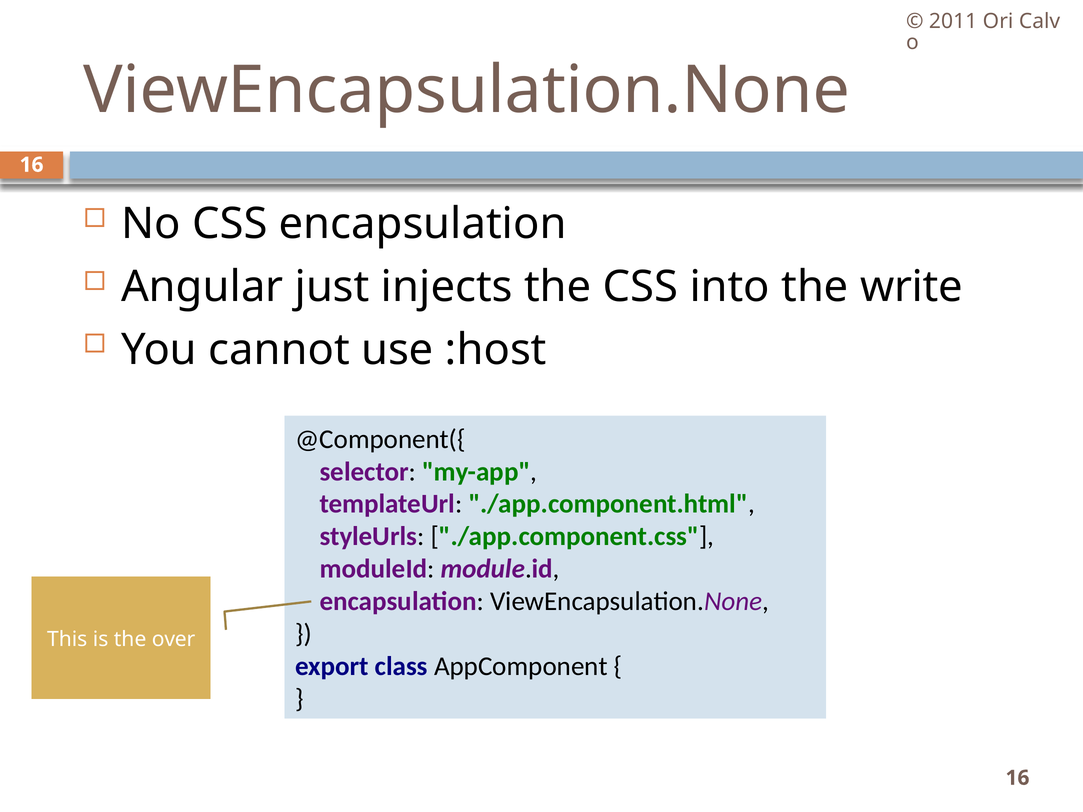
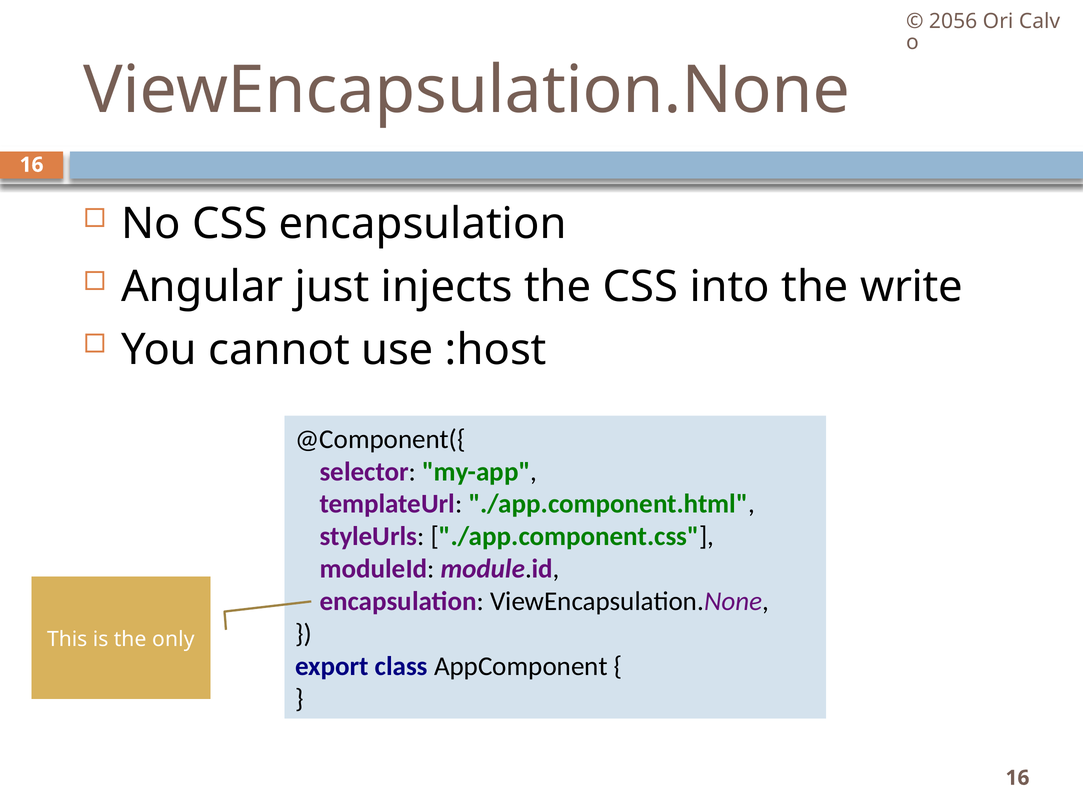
2011: 2011 -> 2056
over: over -> only
